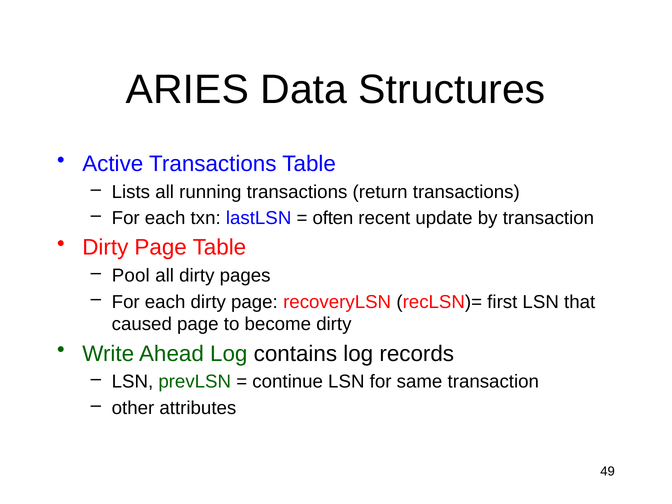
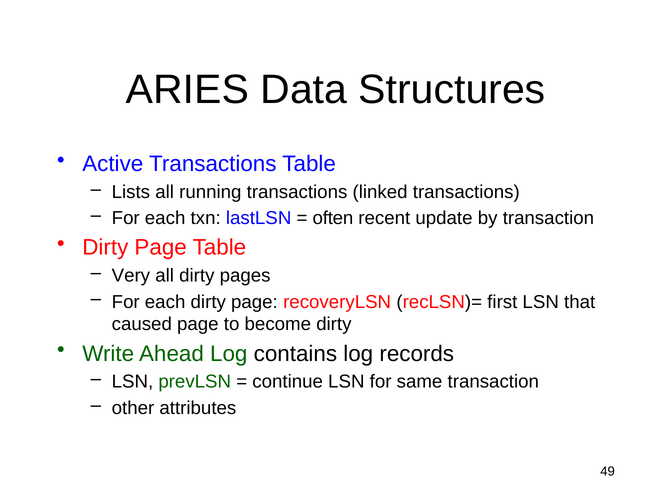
return: return -> linked
Pool: Pool -> Very
